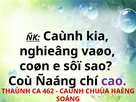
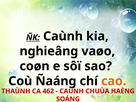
cao colour: purple -> orange
